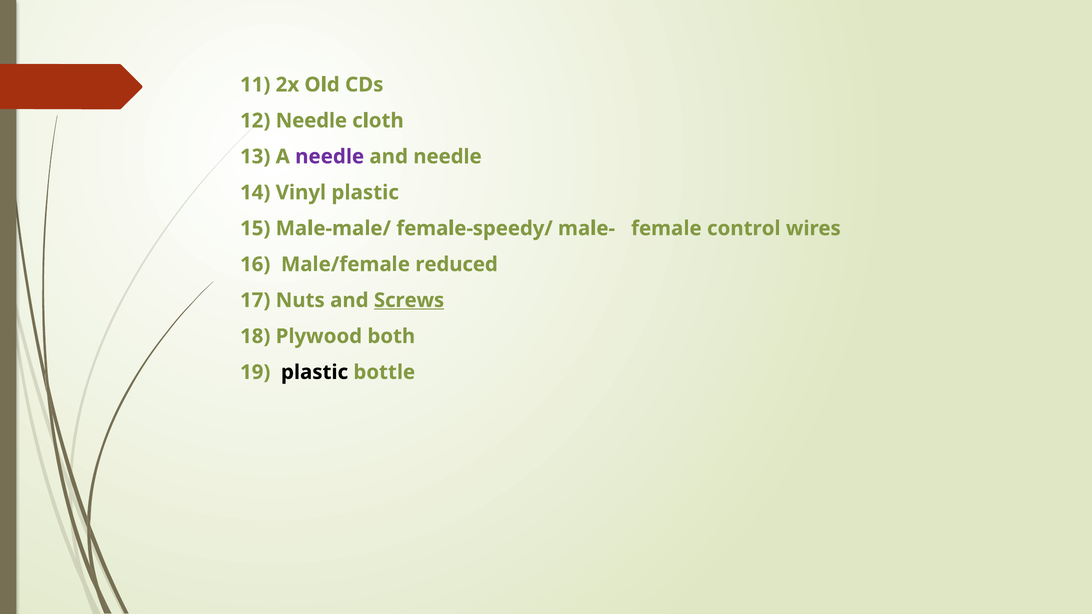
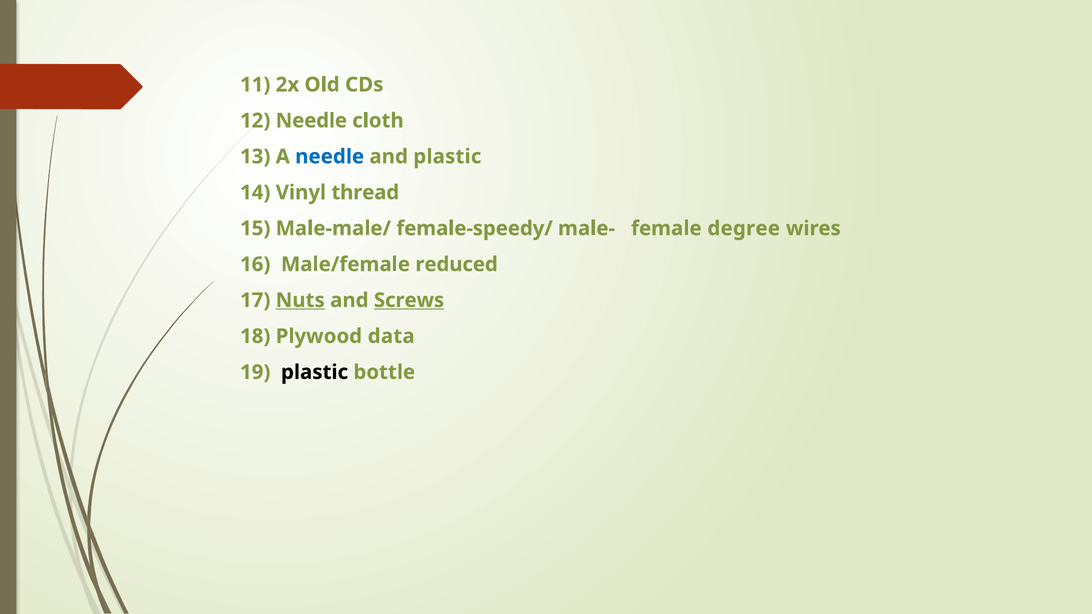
needle at (330, 157) colour: purple -> blue
and needle: needle -> plastic
Vinyl plastic: plastic -> thread
control: control -> degree
Nuts underline: none -> present
both: both -> data
